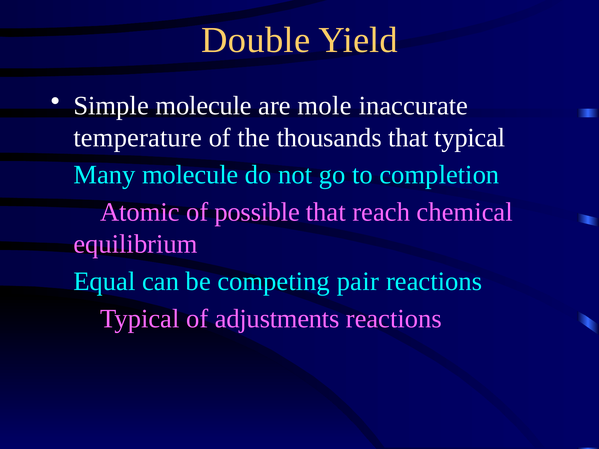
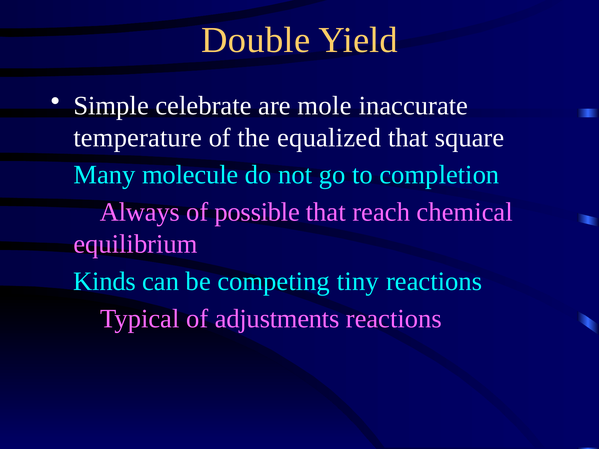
Simple molecule: molecule -> celebrate
thousands: thousands -> equalized
that typical: typical -> square
Atomic: Atomic -> Always
Equal: Equal -> Kinds
pair: pair -> tiny
